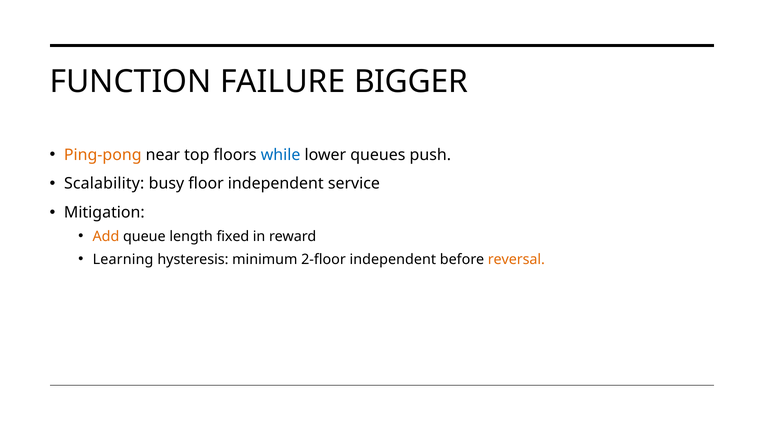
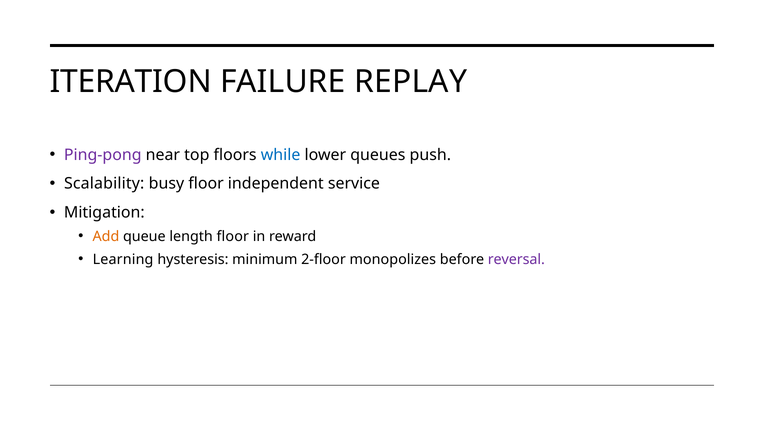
FUNCTION: FUNCTION -> ITERATION
BIGGER: BIGGER -> REPLAY
Ping-pong colour: orange -> purple
length fixed: fixed -> floor
2-floor independent: independent -> monopolizes
reversal colour: orange -> purple
